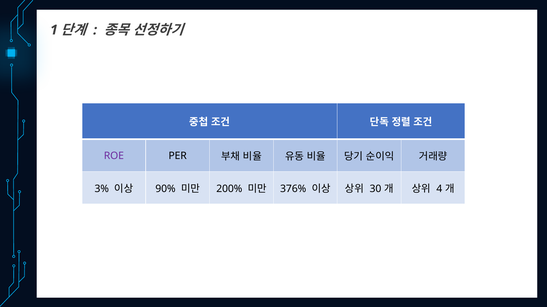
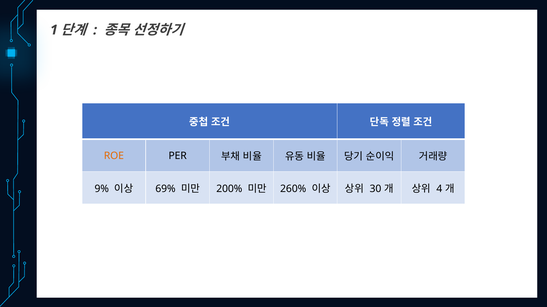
ROE colour: purple -> orange
3%: 3% -> 9%
90%: 90% -> 69%
376%: 376% -> 260%
